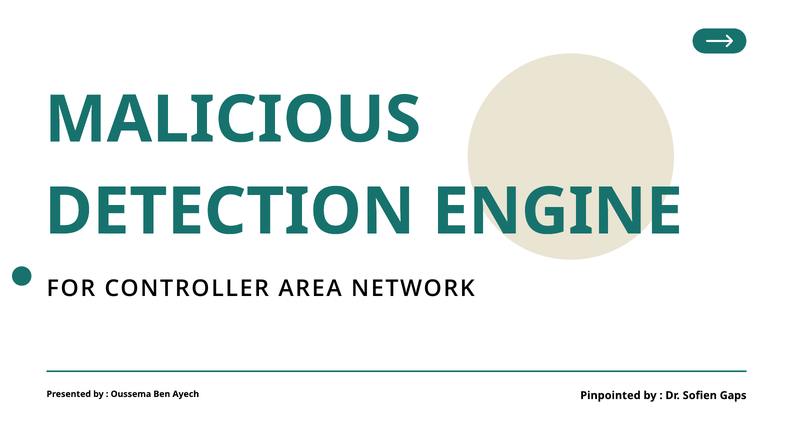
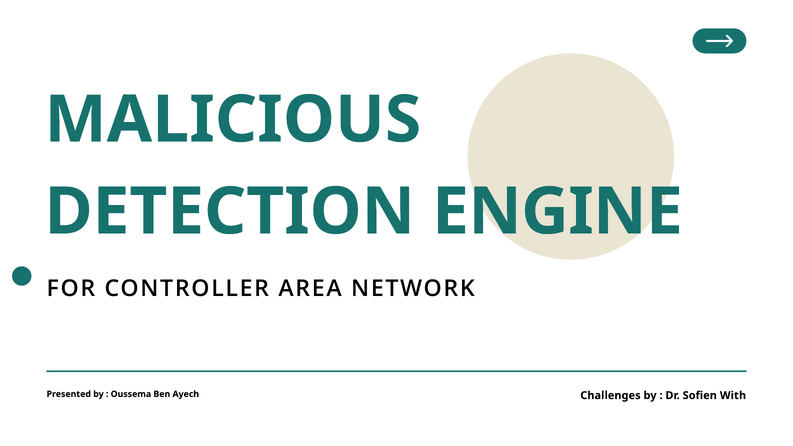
Pinpointed: Pinpointed -> Challenges
Gaps: Gaps -> With
